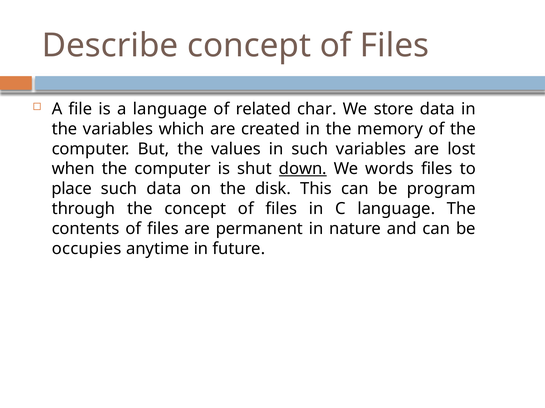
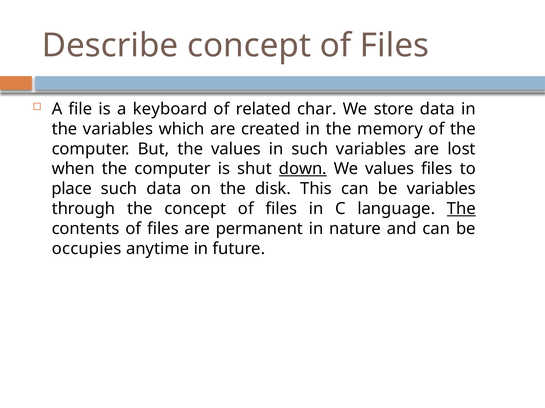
a language: language -> keyboard
We words: words -> values
be program: program -> variables
The at (461, 209) underline: none -> present
